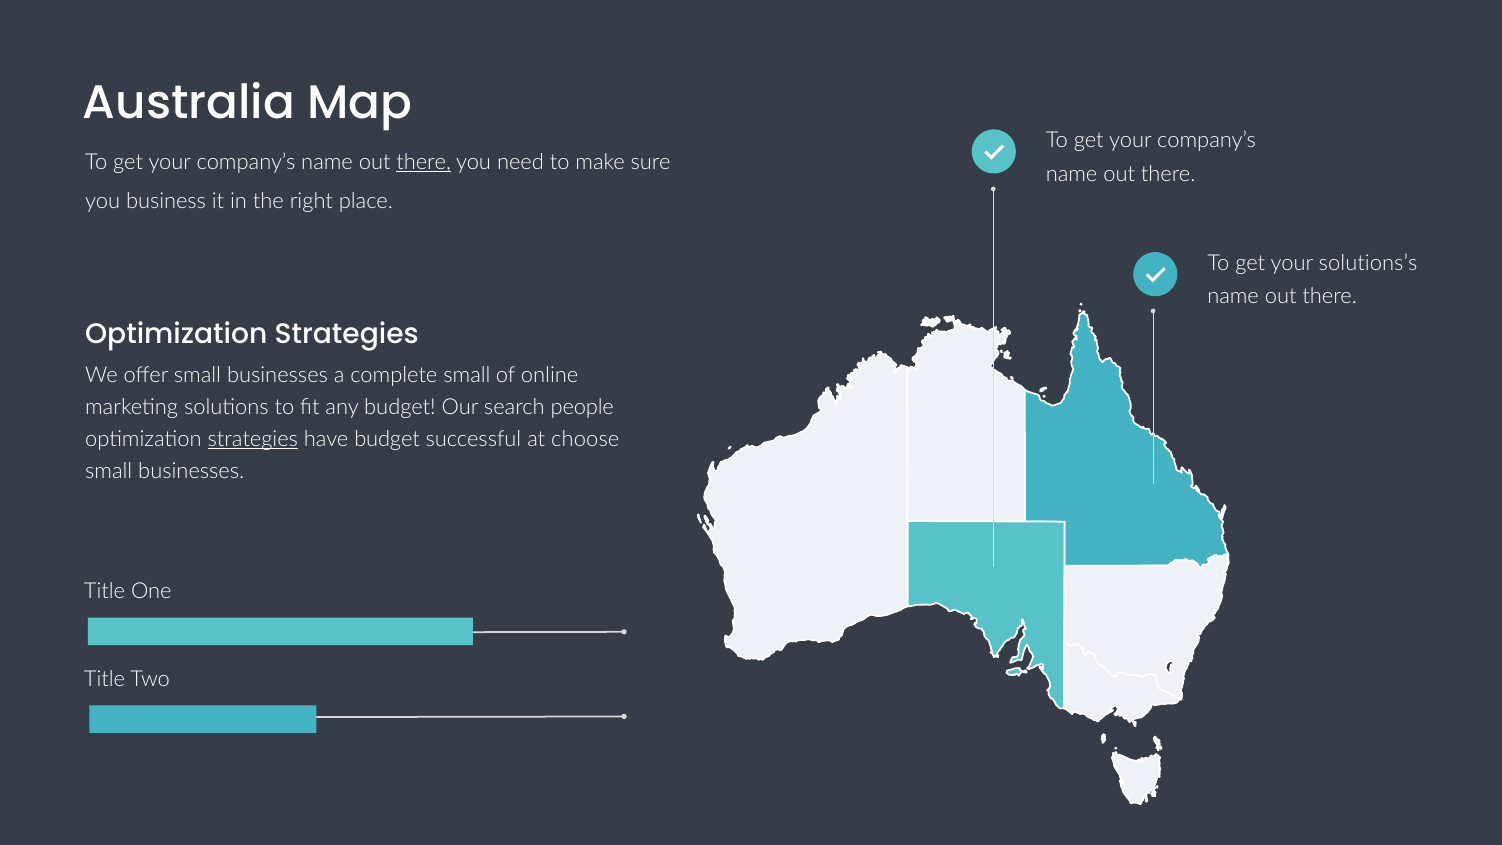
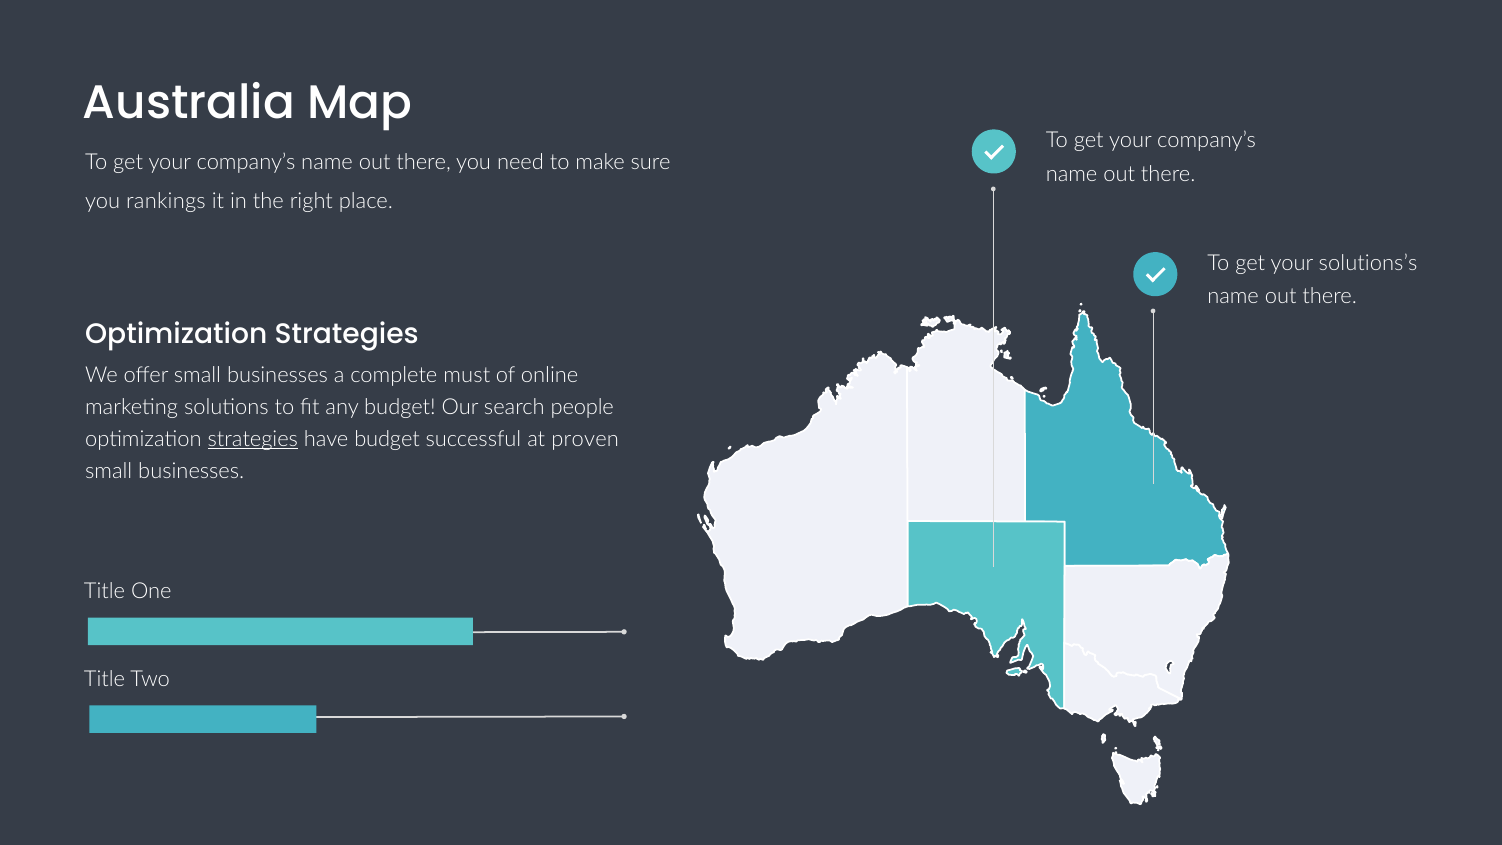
there at (424, 162) underline: present -> none
business: business -> rankings
complete small: small -> must
choose: choose -> proven
